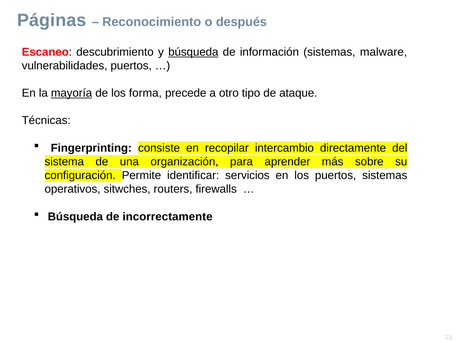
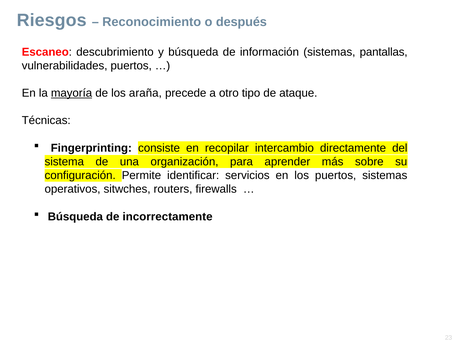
Páginas: Páginas -> Riesgos
búsqueda at (193, 52) underline: present -> none
malware: malware -> pantallas
forma: forma -> araña
